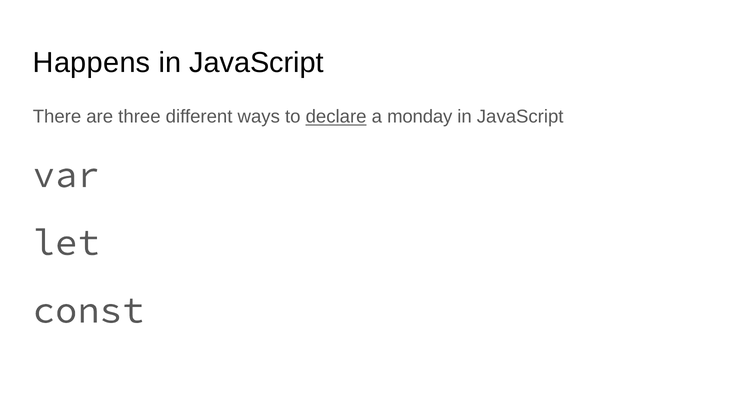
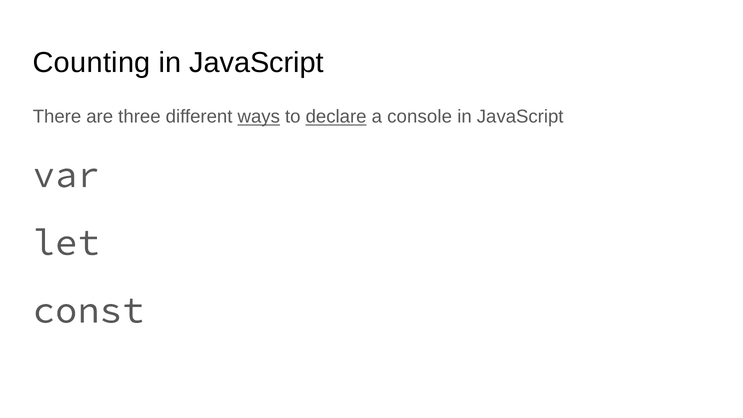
Happens: Happens -> Counting
ways underline: none -> present
monday: monday -> console
